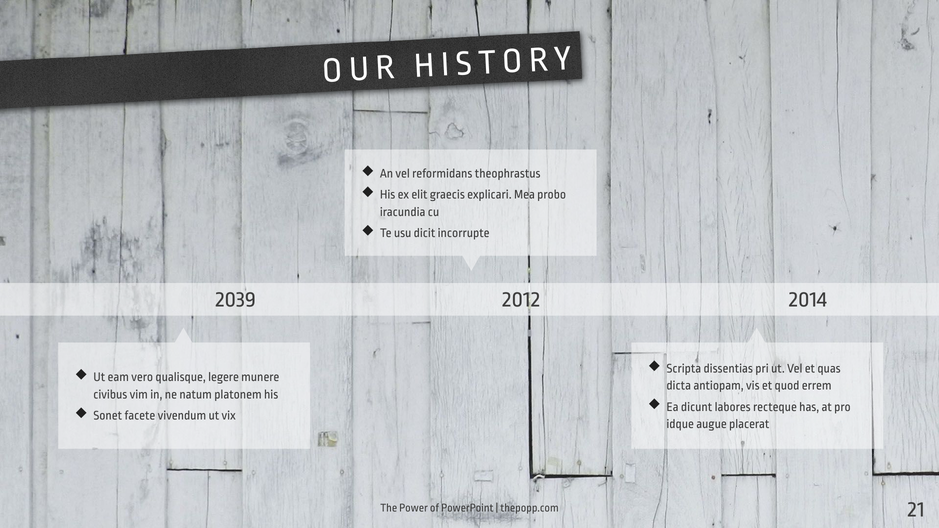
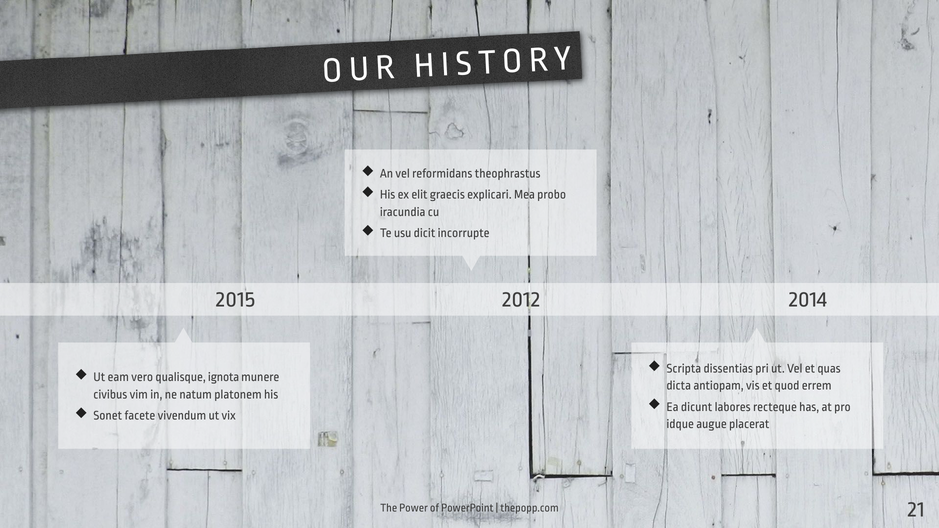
2039: 2039 -> 2015
legere: legere -> ignota
